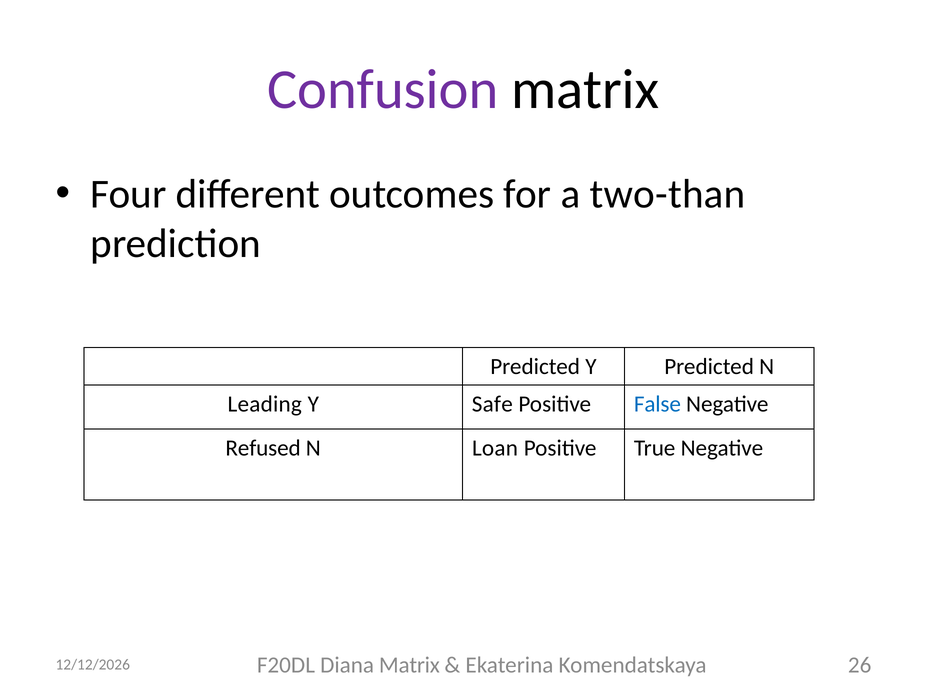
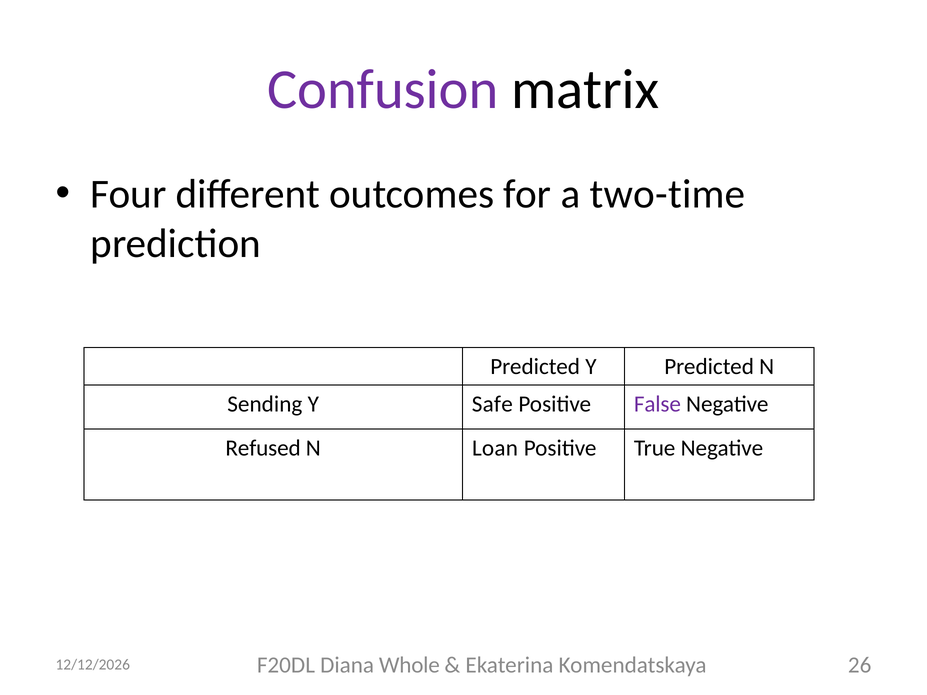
two-than: two-than -> two-time
Leading: Leading -> Sending
False colour: blue -> purple
Diana Matrix: Matrix -> Whole
